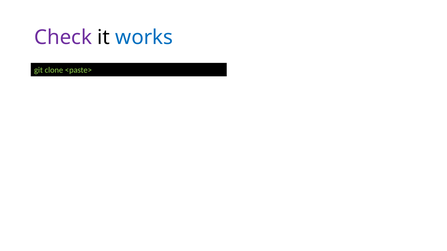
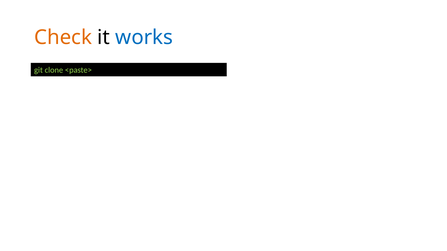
Check colour: purple -> orange
